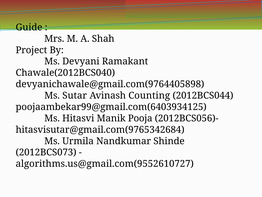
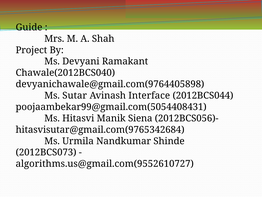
Counting: Counting -> Interface
poojaambekar99@gmail.com(6403934125: poojaambekar99@gmail.com(6403934125 -> poojaambekar99@gmail.com(5054408431
Pooja: Pooja -> Siena
